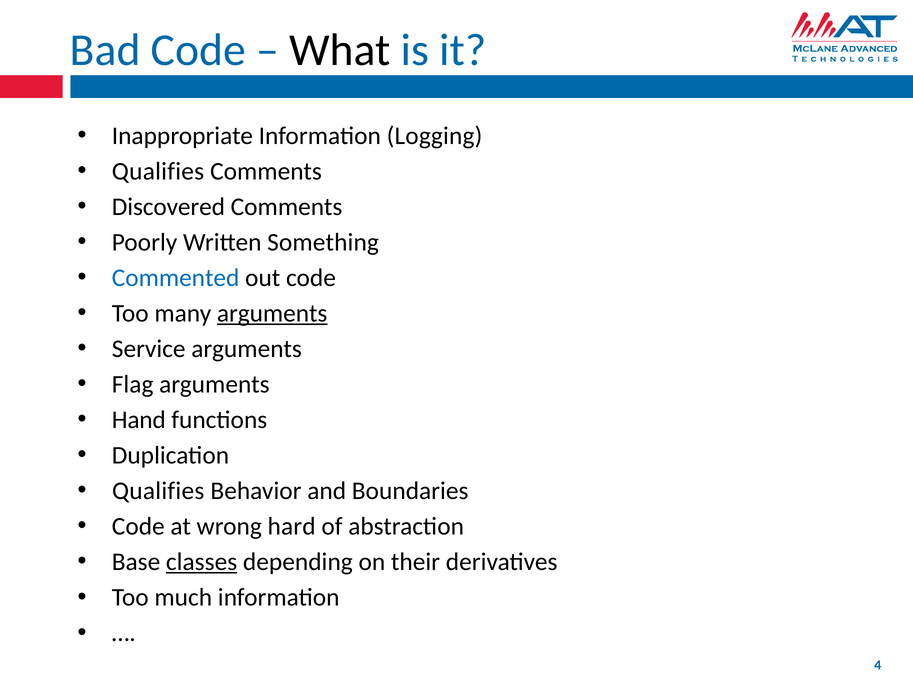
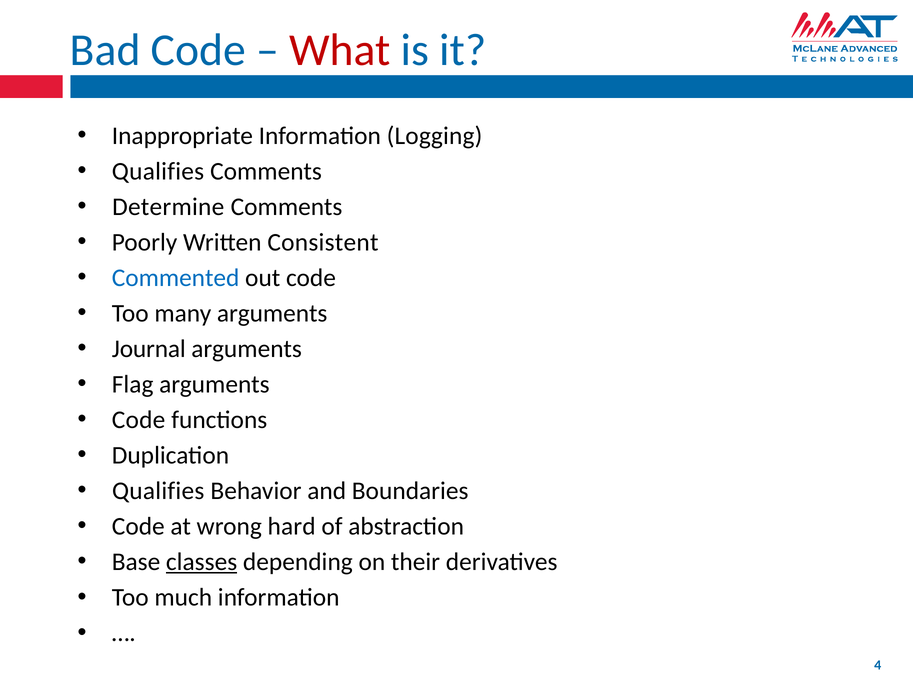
What colour: black -> red
Discovered: Discovered -> Determine
Something: Something -> Consistent
arguments at (272, 313) underline: present -> none
Service: Service -> Journal
Hand at (139, 420): Hand -> Code
